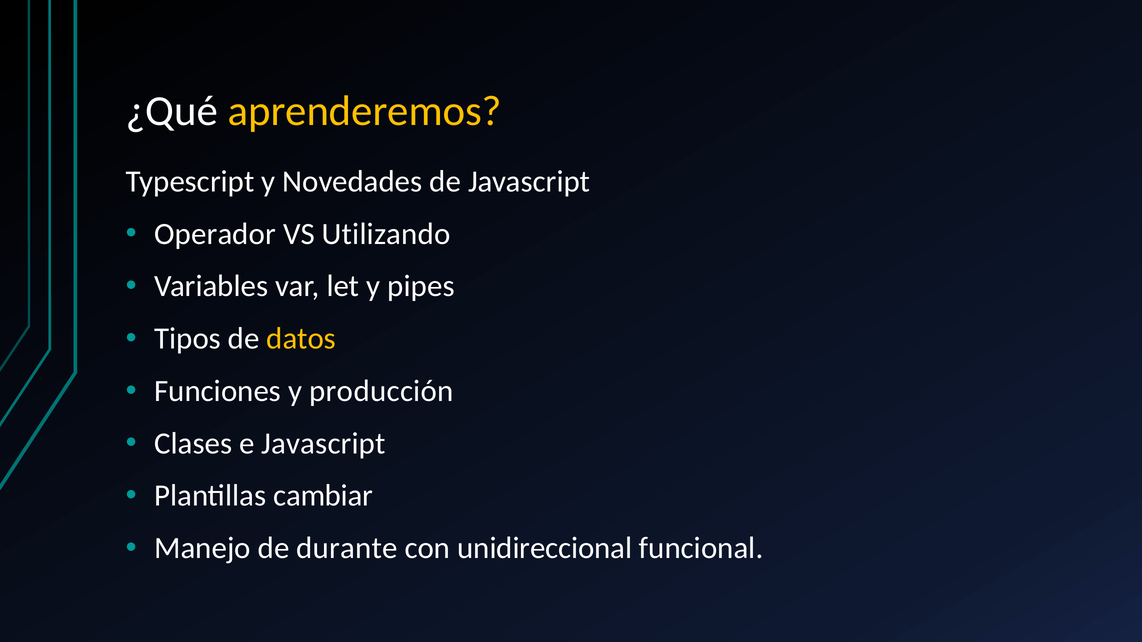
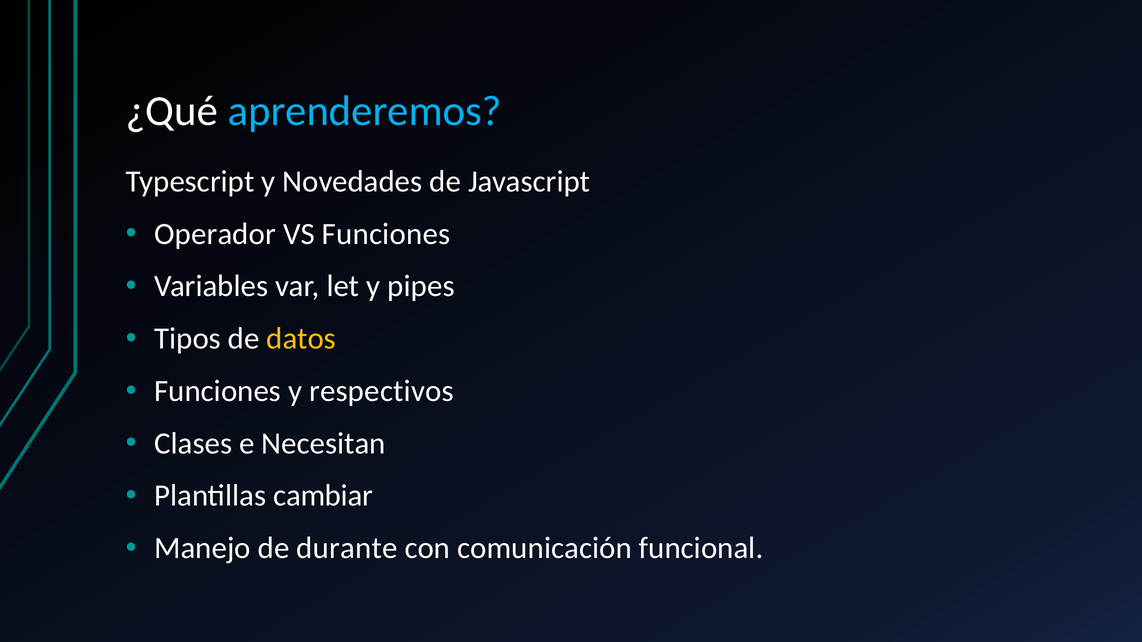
aprenderemos colour: yellow -> light blue
VS Utilizando: Utilizando -> Funciones
producción: producción -> respectivos
e Javascript: Javascript -> Necesitan
unidireccional: unidireccional -> comunicación
